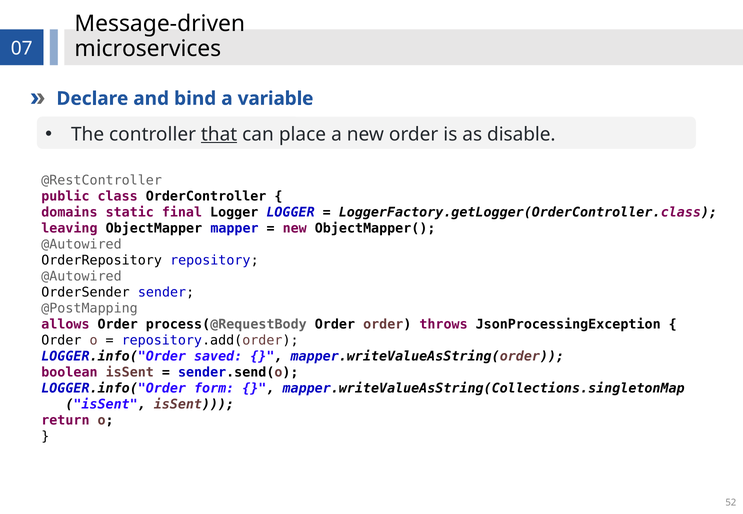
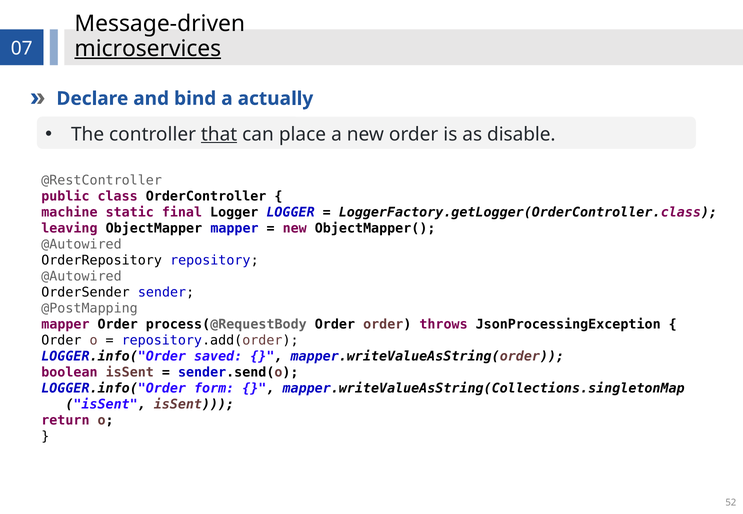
microservices underline: none -> present
variable: variable -> actually
domains: domains -> machine
allows at (65, 325): allows -> mapper
